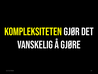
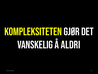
GJØRE: GJØRE -> ALDRI
